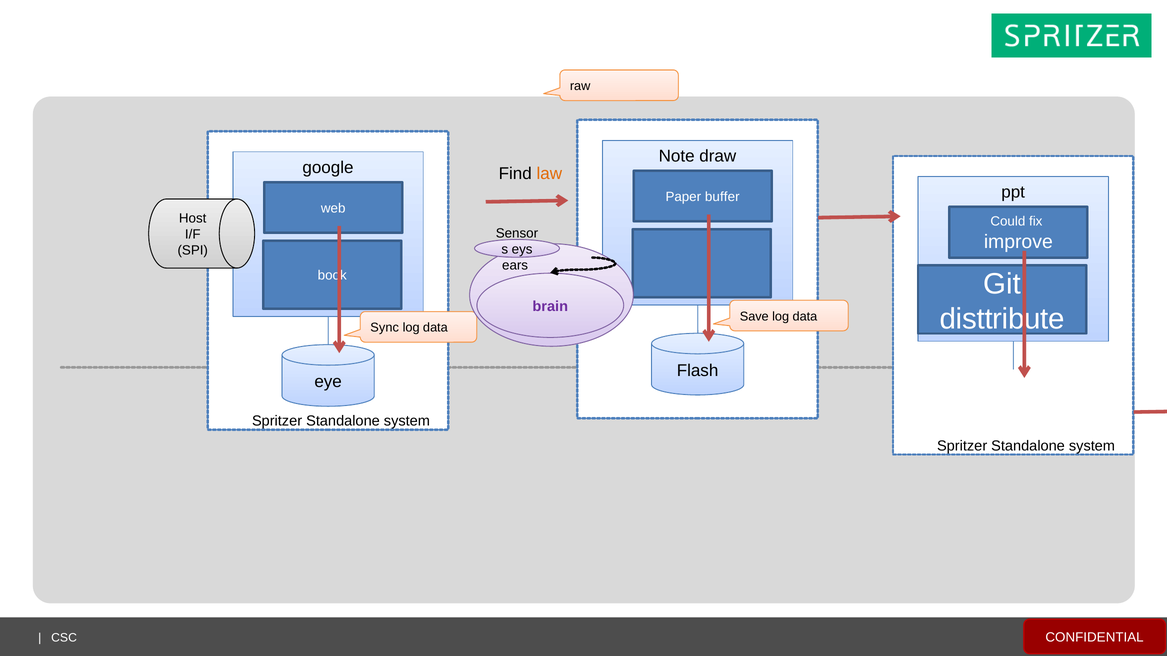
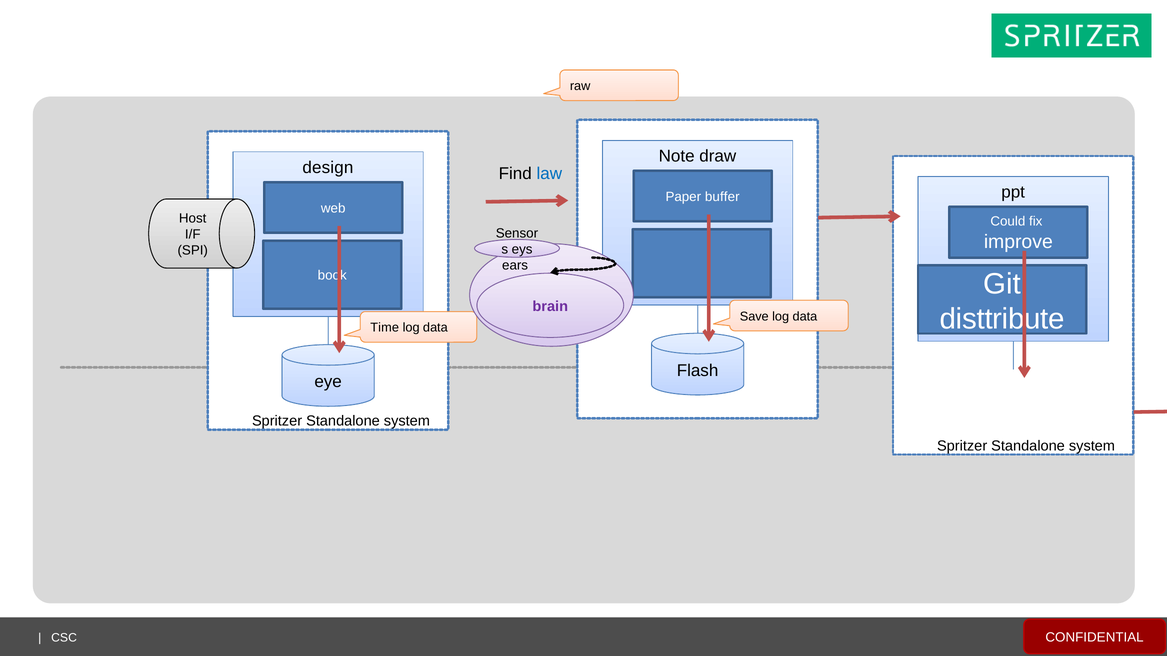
google: google -> design
law colour: orange -> blue
Sync: Sync -> Time
